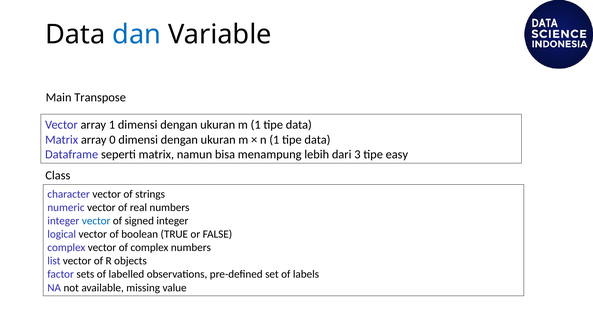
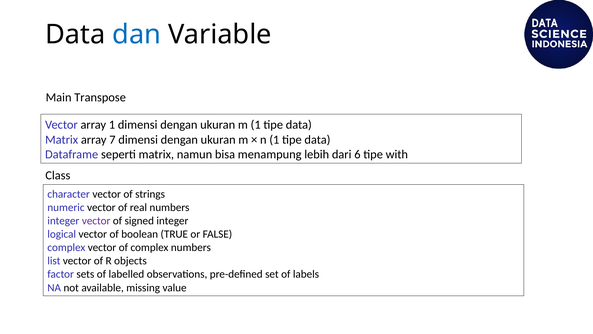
0: 0 -> 7
3: 3 -> 6
easy: easy -> with
vector at (96, 221) colour: blue -> purple
